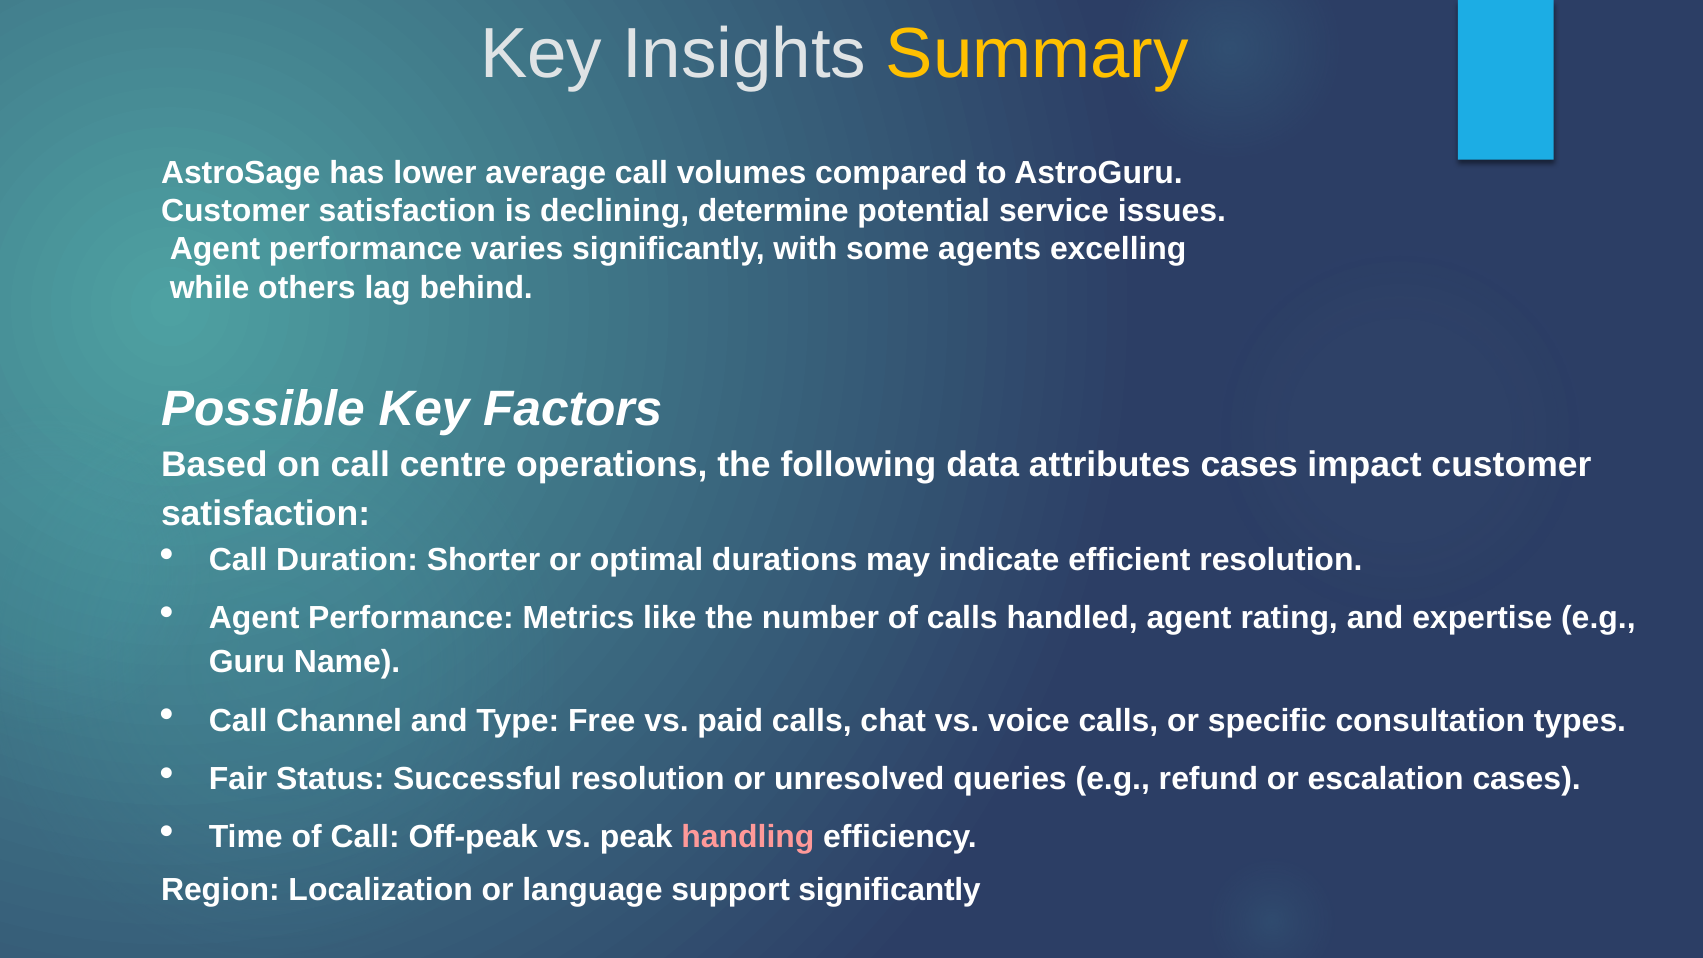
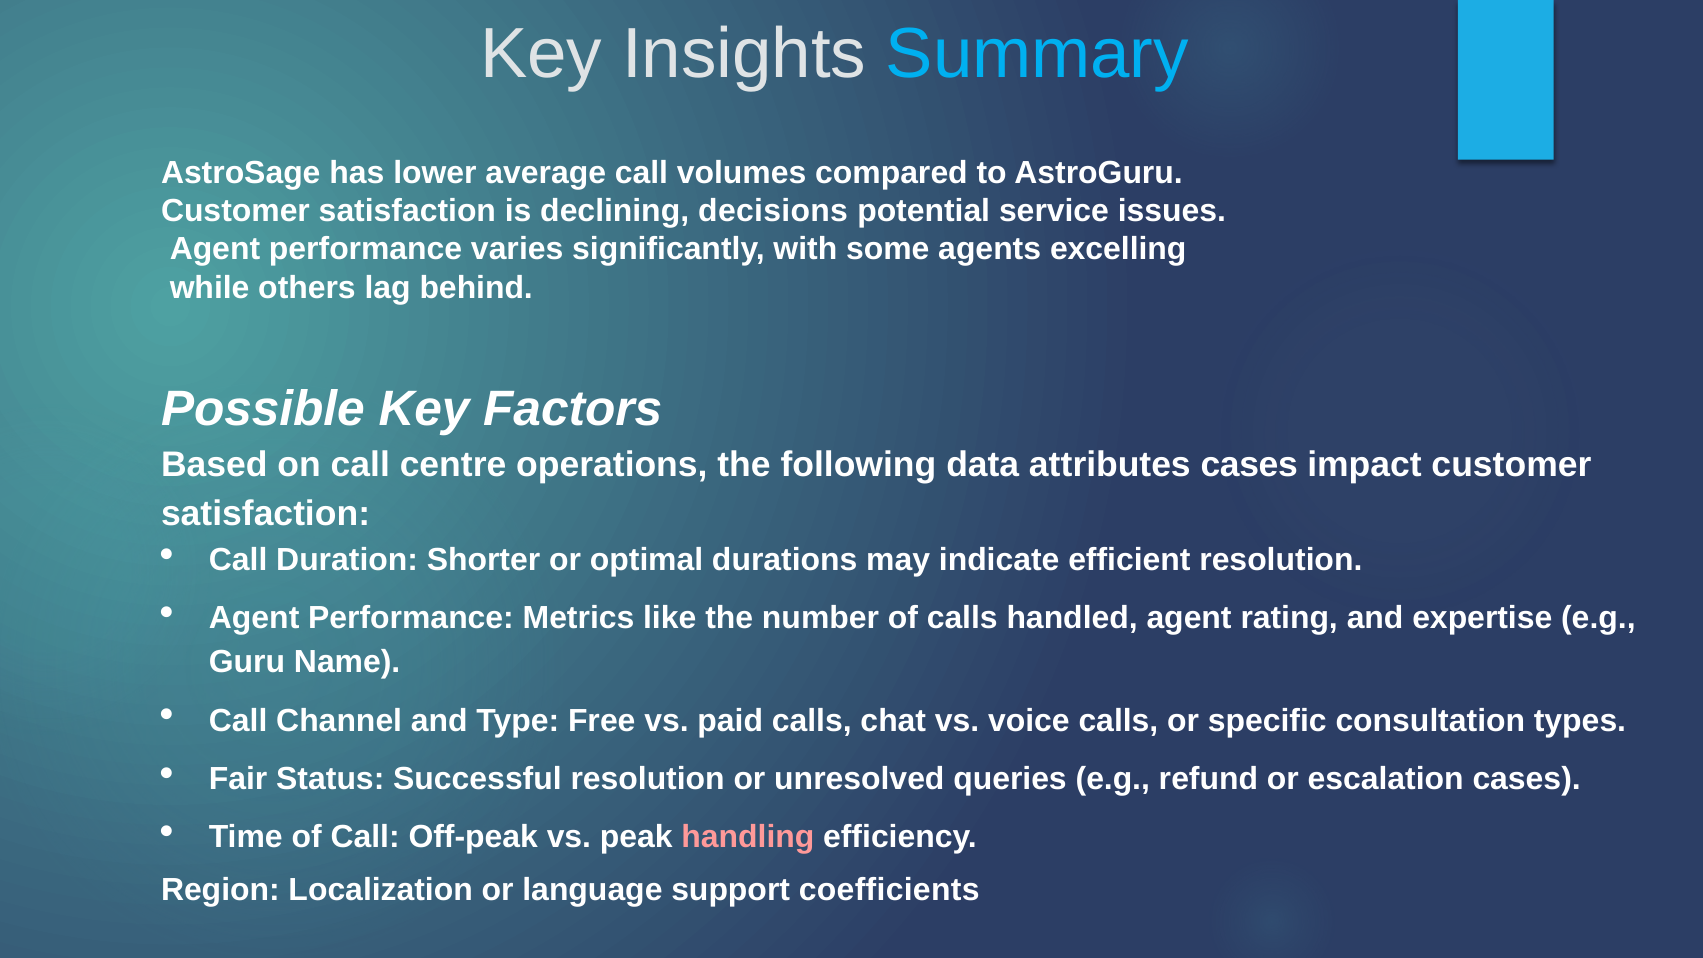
Summary colour: yellow -> light blue
determine: determine -> decisions
support significantly: significantly -> coefficients
